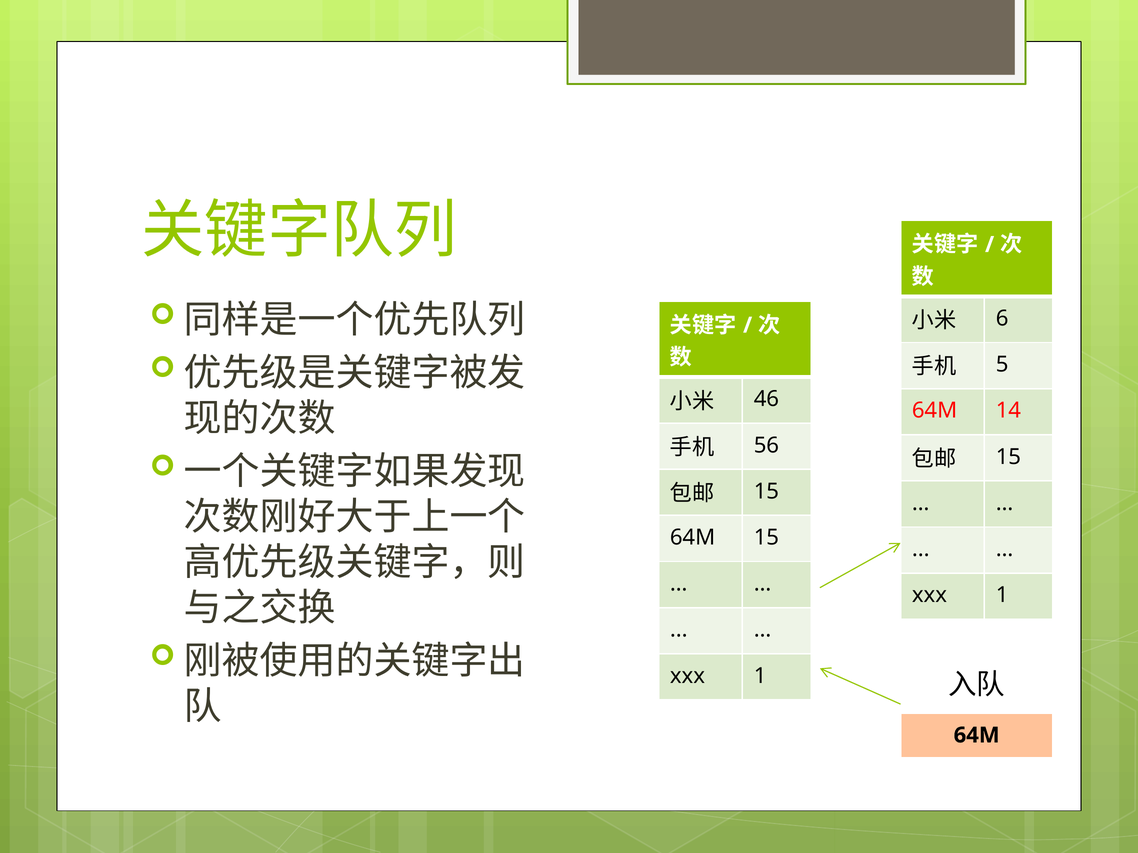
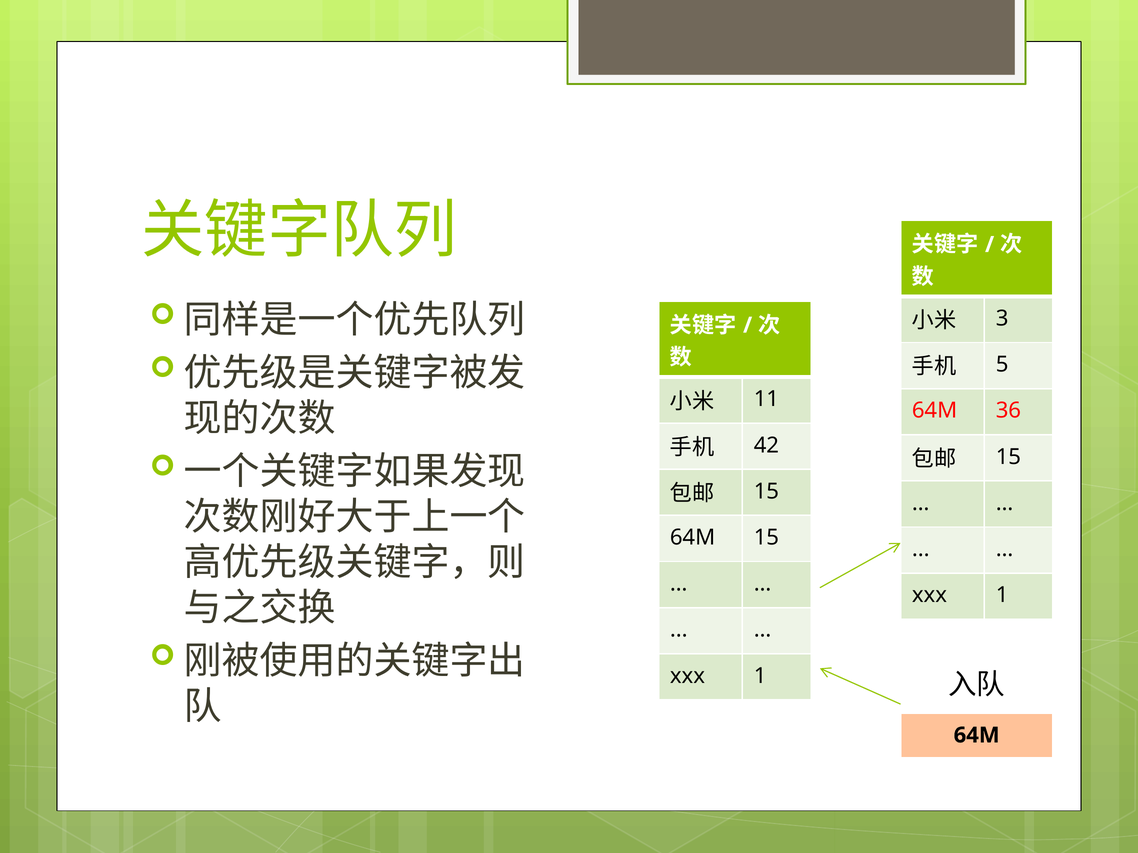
6: 6 -> 3
46: 46 -> 11
14: 14 -> 36
56: 56 -> 42
